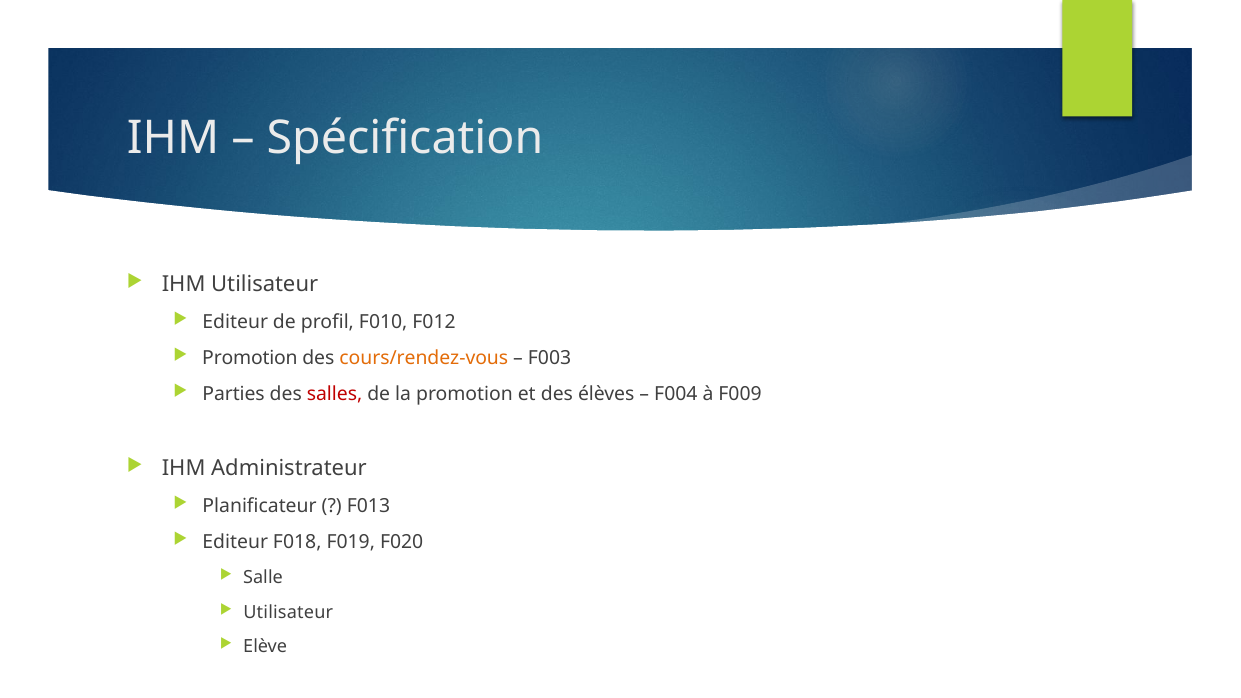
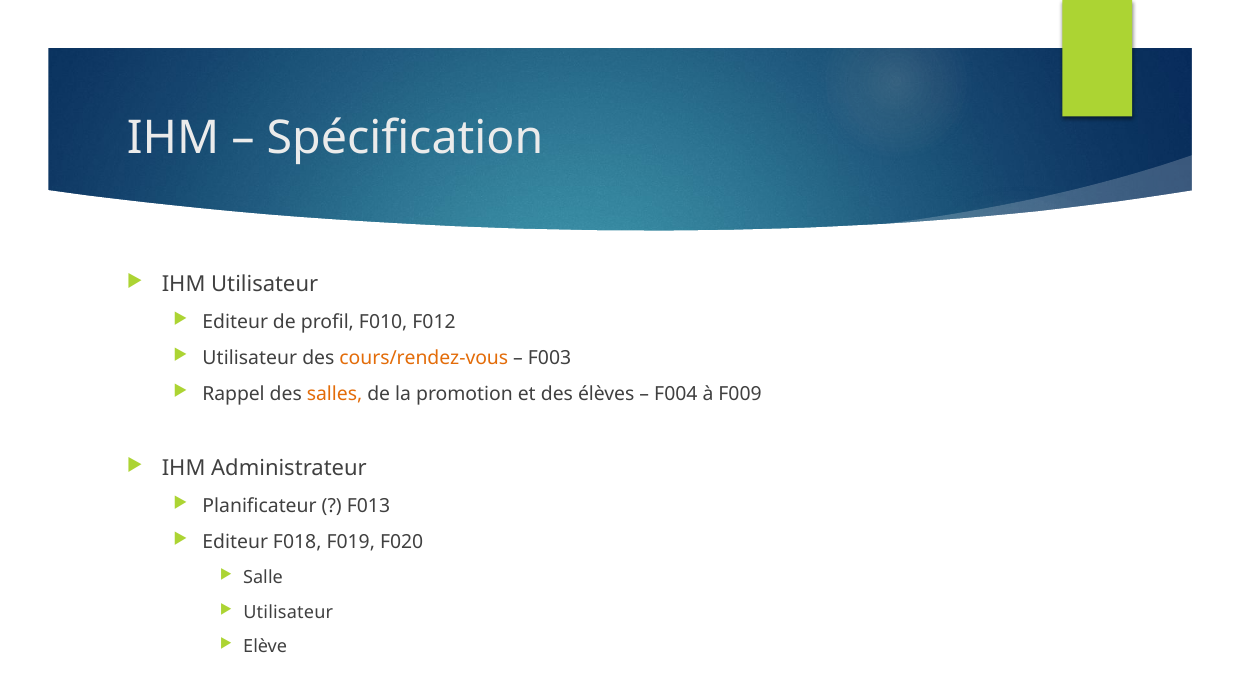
Promotion at (250, 358): Promotion -> Utilisateur
Parties: Parties -> Rappel
salles colour: red -> orange
